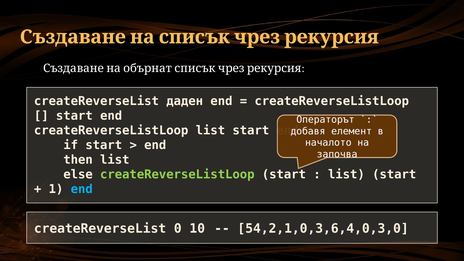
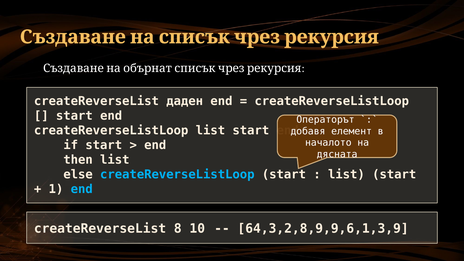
започва: започва -> дясната
createReverseListLoop at (177, 174) colour: light green -> light blue
0: 0 -> 8
54,2,1,0,3,6,4,0,3,0: 54,2,1,0,3,6,4,0,3,0 -> 64,3,2,8,9,9,6,1,3,9
